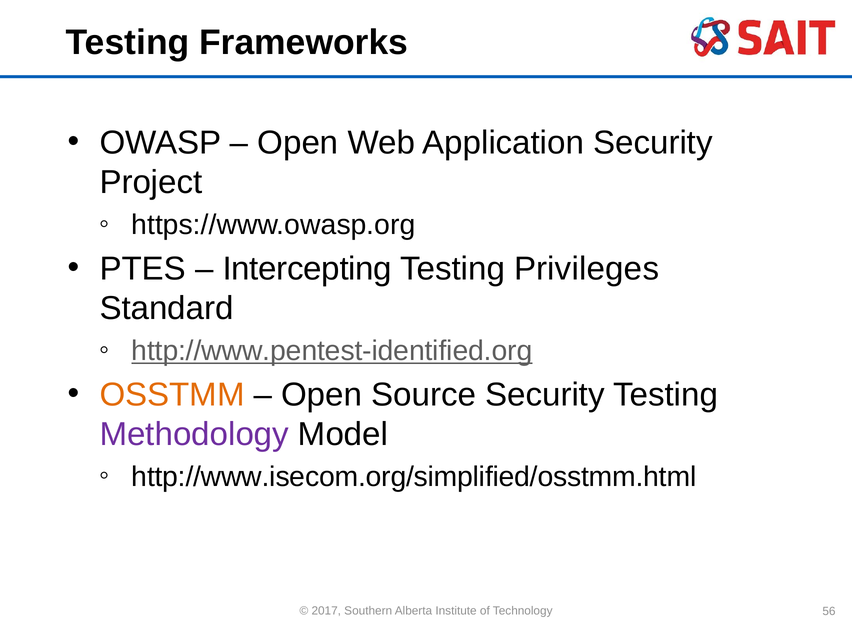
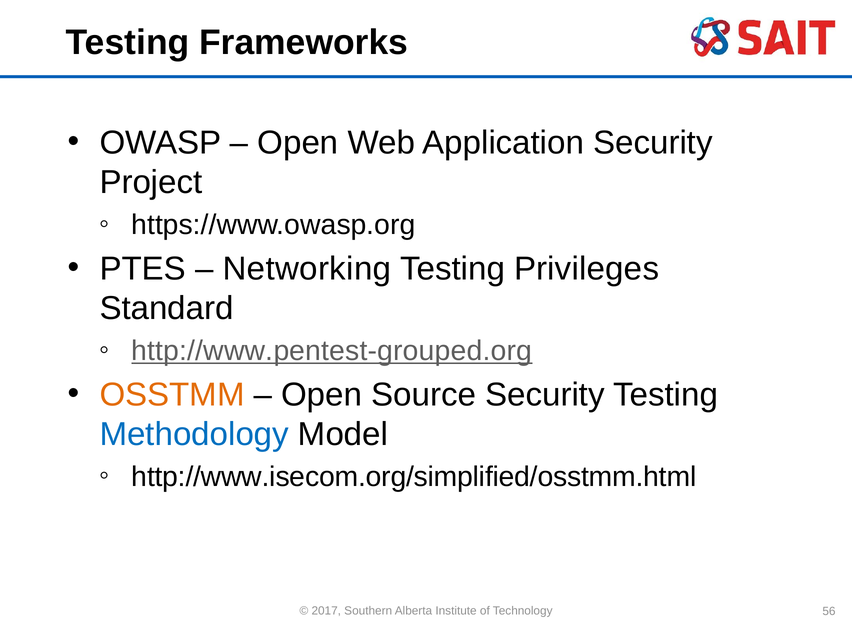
Intercepting: Intercepting -> Networking
http://www.pentest-identified.org: http://www.pentest-identified.org -> http://www.pentest-grouped.org
Methodology colour: purple -> blue
